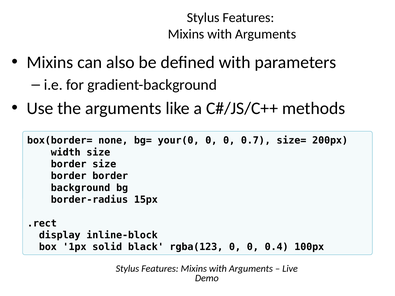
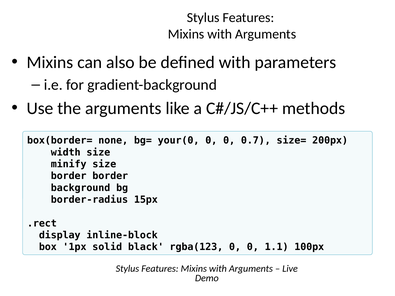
border at (69, 164): border -> minify
0.4: 0.4 -> 1.1
